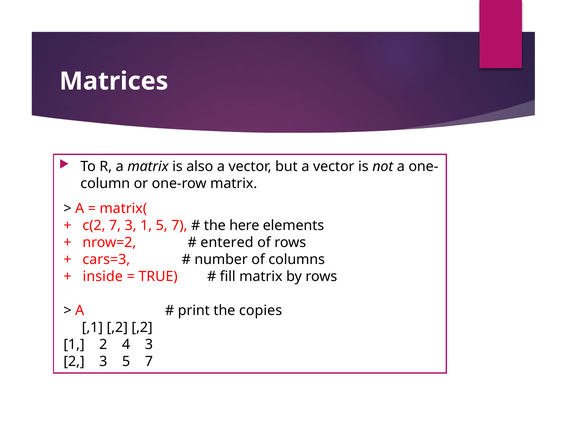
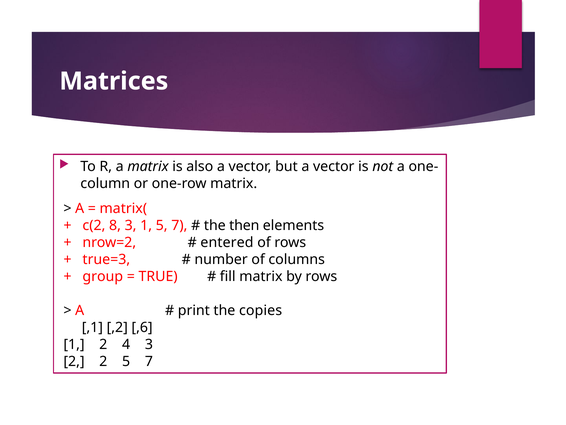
c(2 7: 7 -> 8
here: here -> then
cars=3: cars=3 -> true=3
inside: inside -> group
,2 ,2: ,2 -> ,6
2 3: 3 -> 2
